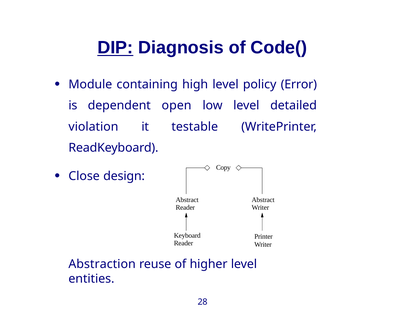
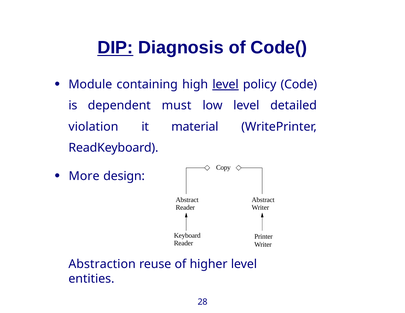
level at (226, 85) underline: none -> present
Error: Error -> Code
open: open -> must
testable: testable -> material
Close: Close -> More
